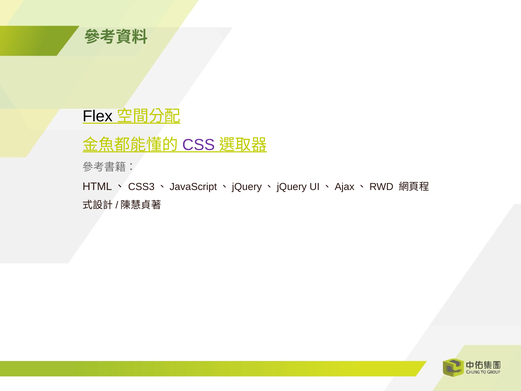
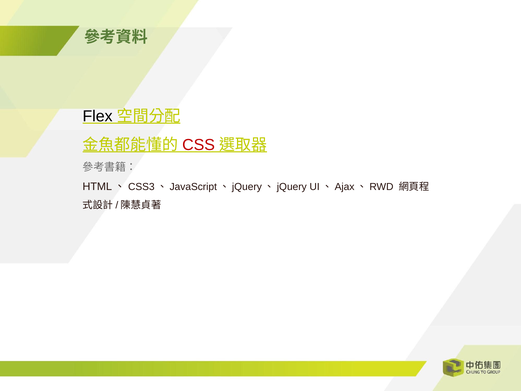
CSS colour: purple -> red
